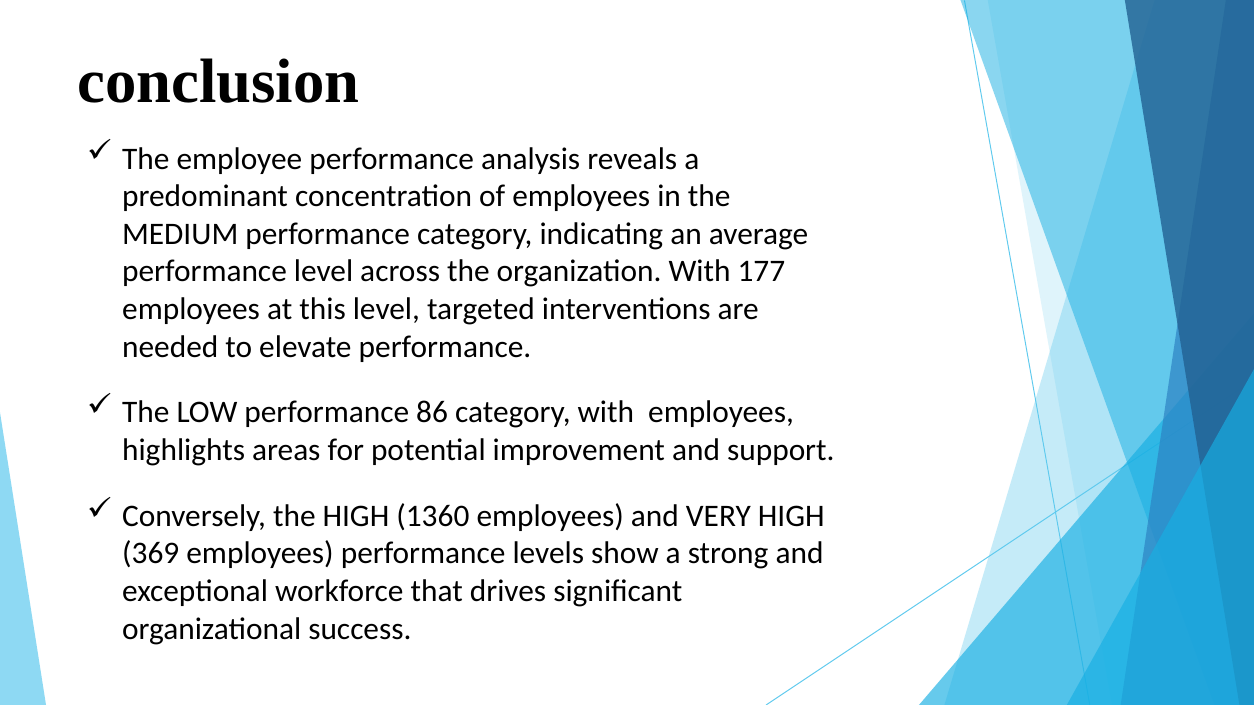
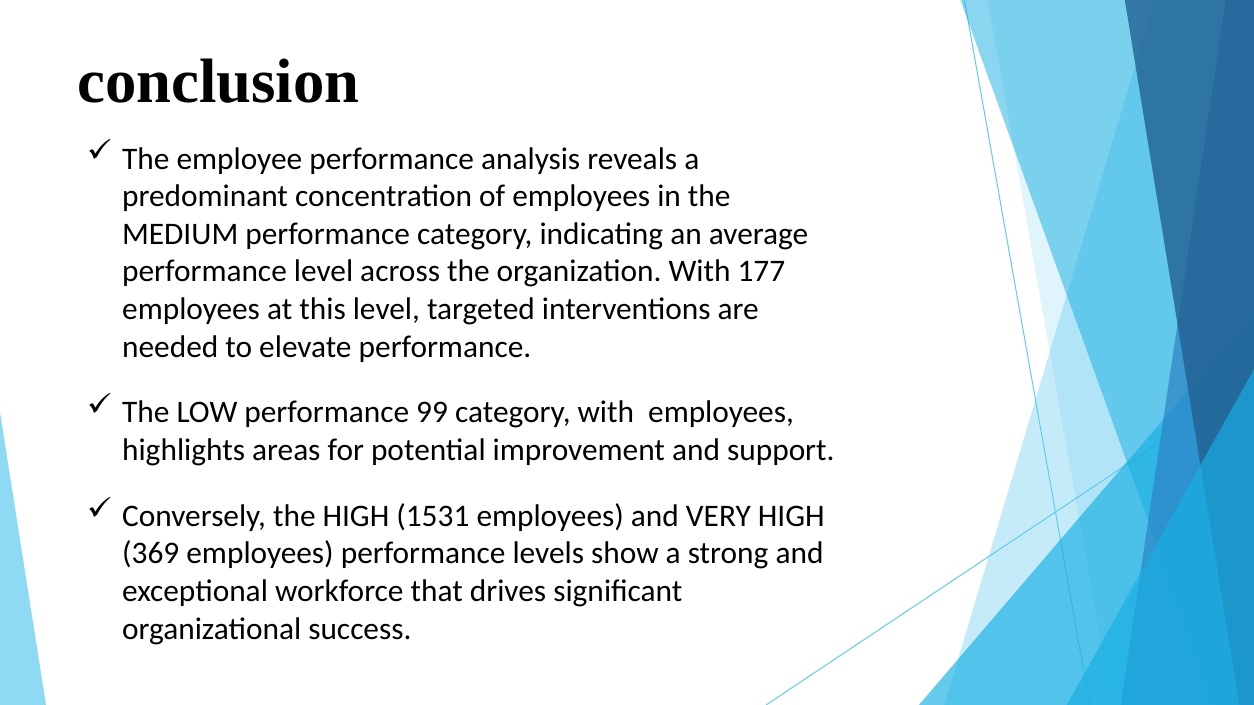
86: 86 -> 99
1360: 1360 -> 1531
